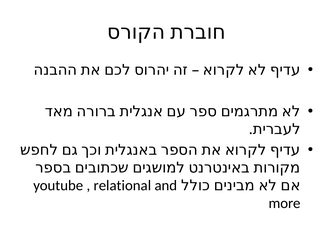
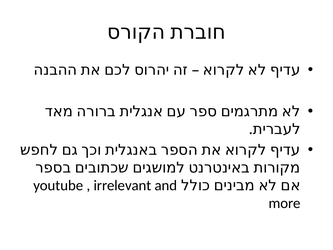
relational: relational -> irrelevant
